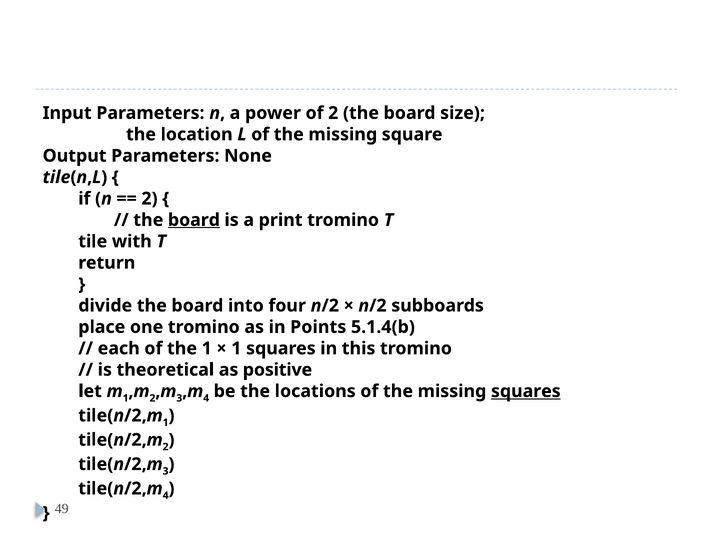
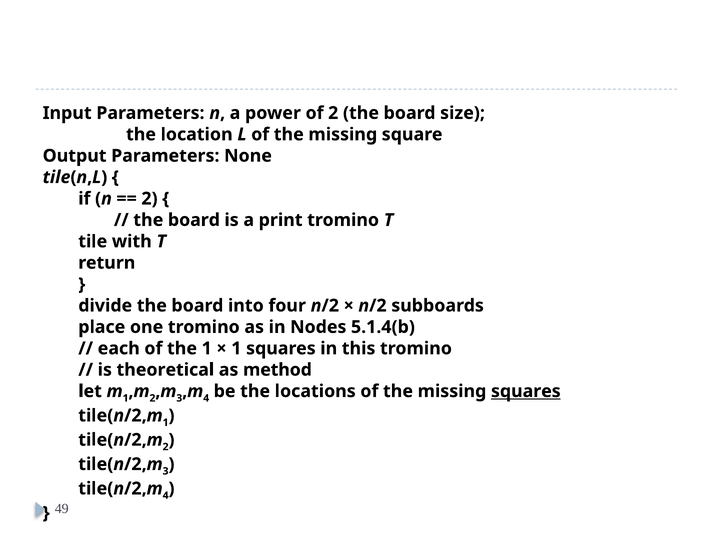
board at (194, 220) underline: present -> none
Points: Points -> Nodes
positive: positive -> method
